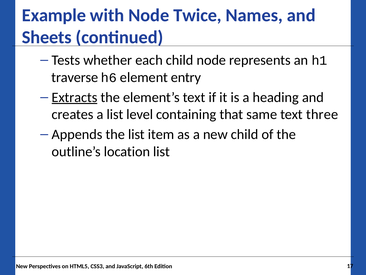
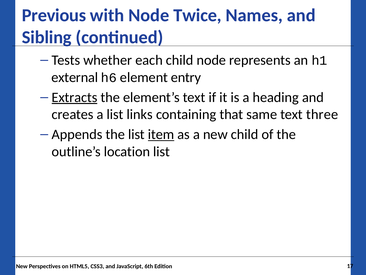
Example: Example -> Previous
Sheets: Sheets -> Sibling
traverse: traverse -> external
level: level -> links
item underline: none -> present
